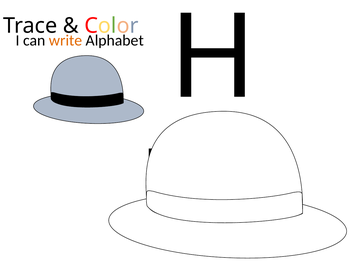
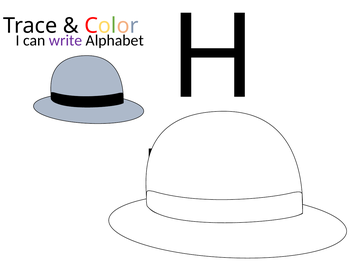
write colour: orange -> purple
